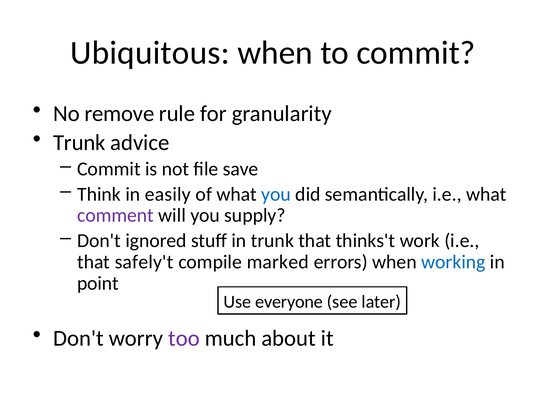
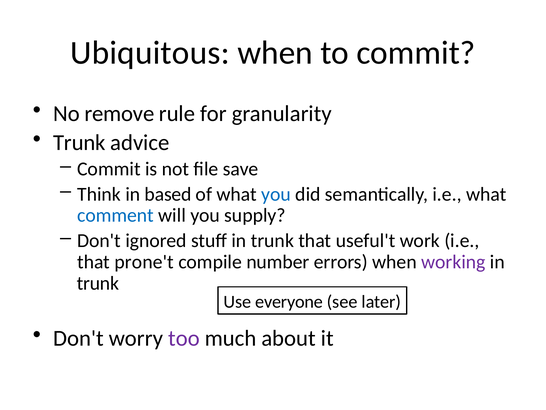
easily: easily -> based
comment colour: purple -> blue
thinks't: thinks't -> useful't
safely't: safely't -> prone't
marked: marked -> number
working colour: blue -> purple
point at (98, 283): point -> trunk
